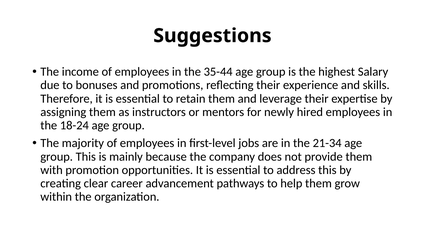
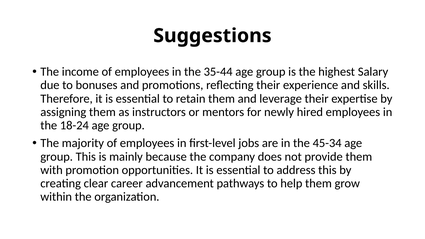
21-34: 21-34 -> 45-34
